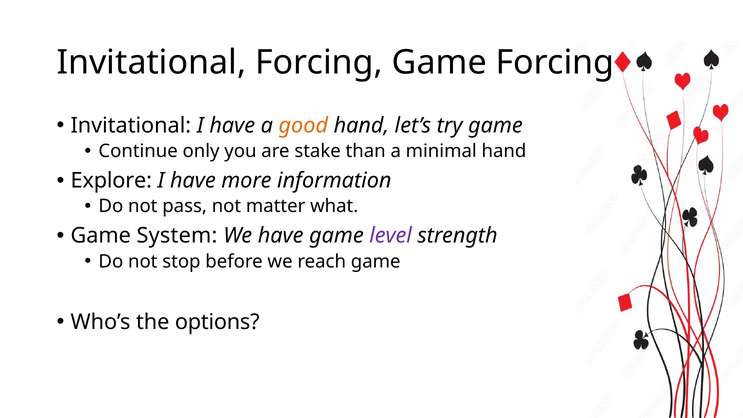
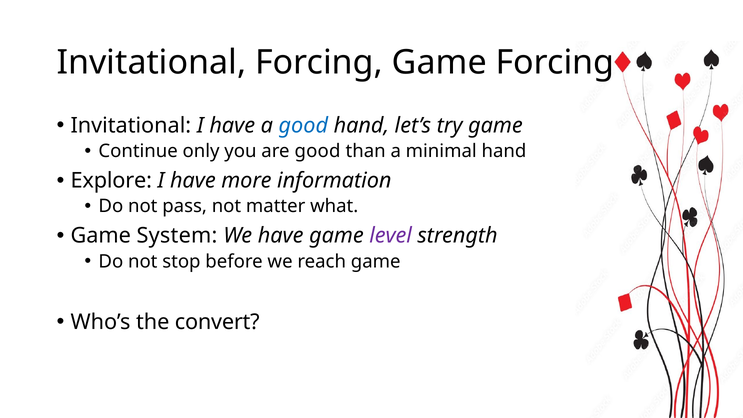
good at (303, 126) colour: orange -> blue
are stake: stake -> good
options: options -> convert
